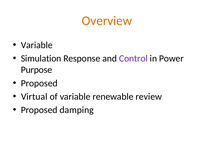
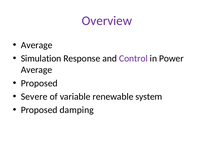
Overview colour: orange -> purple
Variable at (37, 45): Variable -> Average
Purpose at (37, 70): Purpose -> Average
Virtual: Virtual -> Severe
review: review -> system
